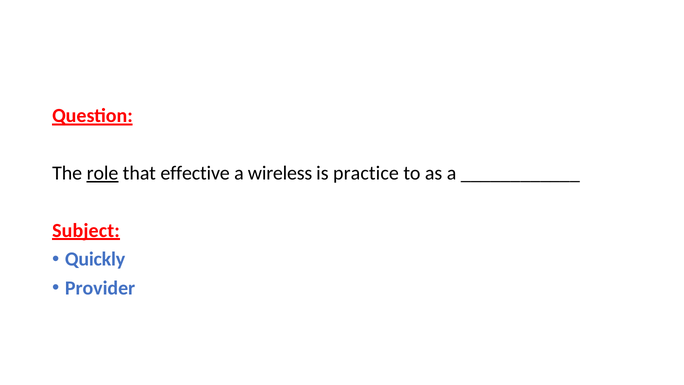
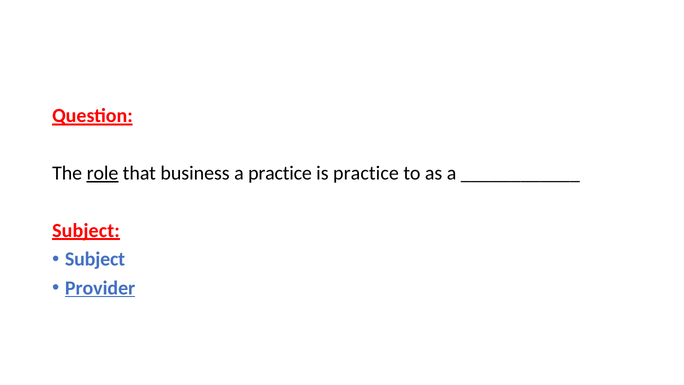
effective: effective -> business
a wireless: wireless -> practice
Quickly at (95, 259): Quickly -> Subject
Provider underline: none -> present
